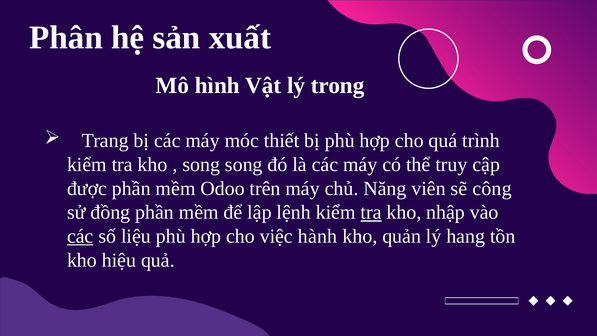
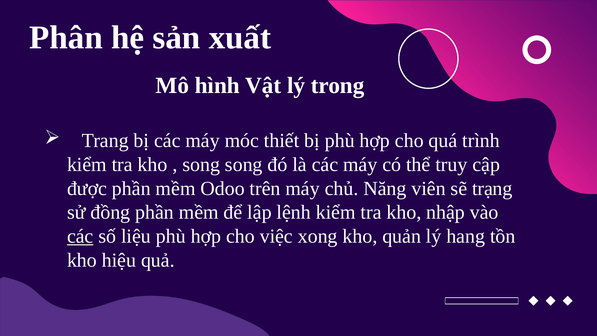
công: công -> trạng
tra at (371, 212) underline: present -> none
hành: hành -> xong
